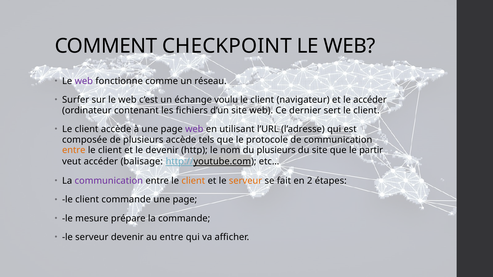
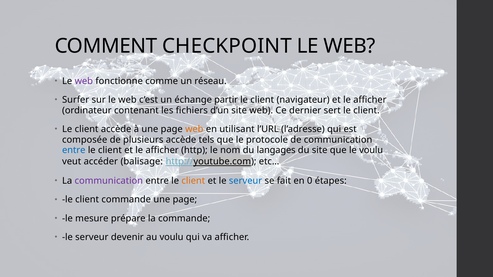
voulu: voulu -> partir
navigateur et le accéder: accéder -> afficher
web at (194, 129) colour: purple -> orange
entre at (74, 150) colour: orange -> blue
client et le devenir: devenir -> afficher
plusieurs at (276, 150): plusieurs -> langages
le partir: partir -> voulu
serveur at (245, 181) colour: orange -> blue
2: 2 -> 0
au entre: entre -> voulu
